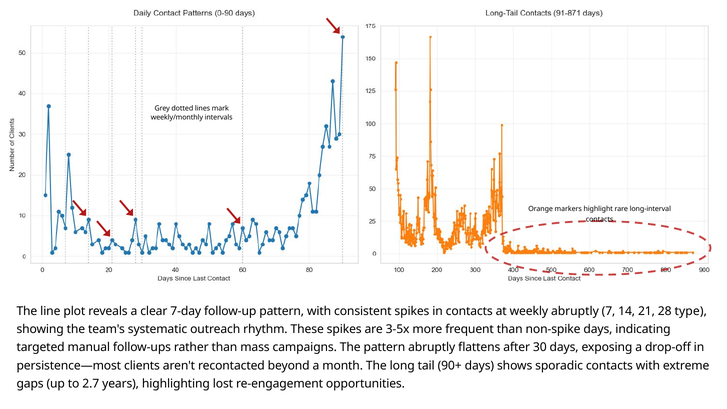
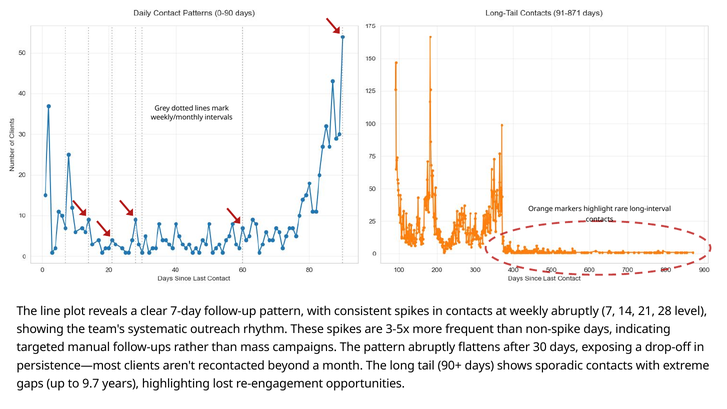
type: type -> level
2.7: 2.7 -> 9.7
